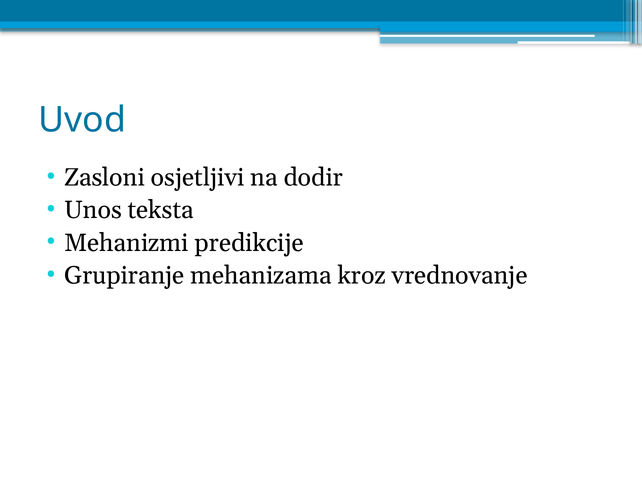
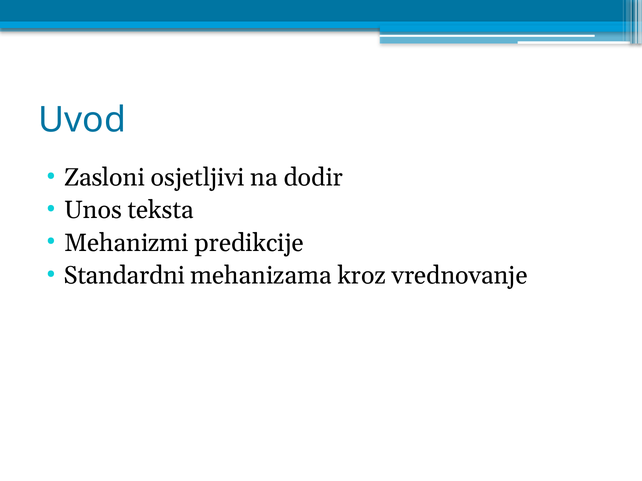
Grupiranje: Grupiranje -> Standardni
